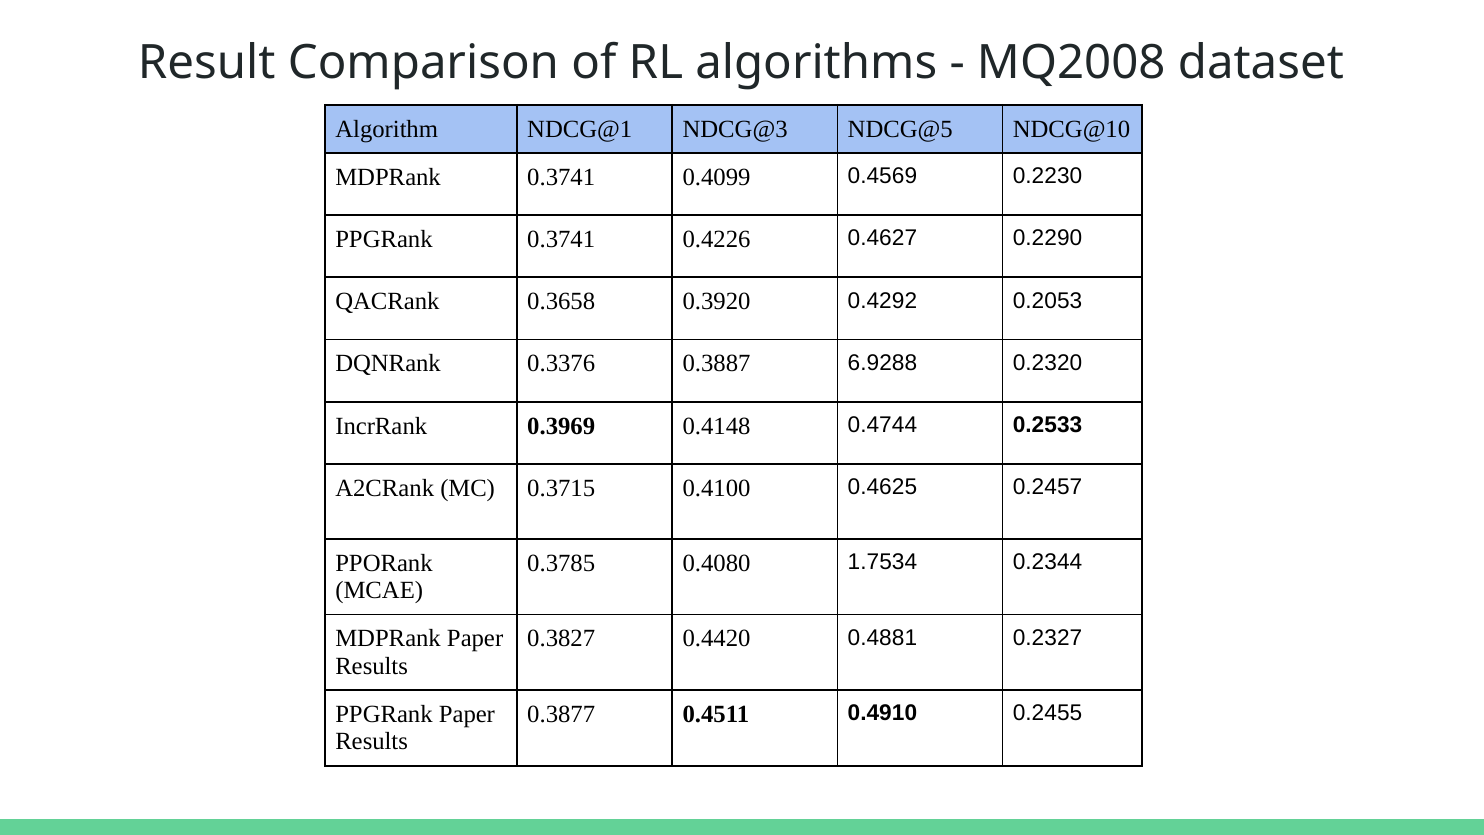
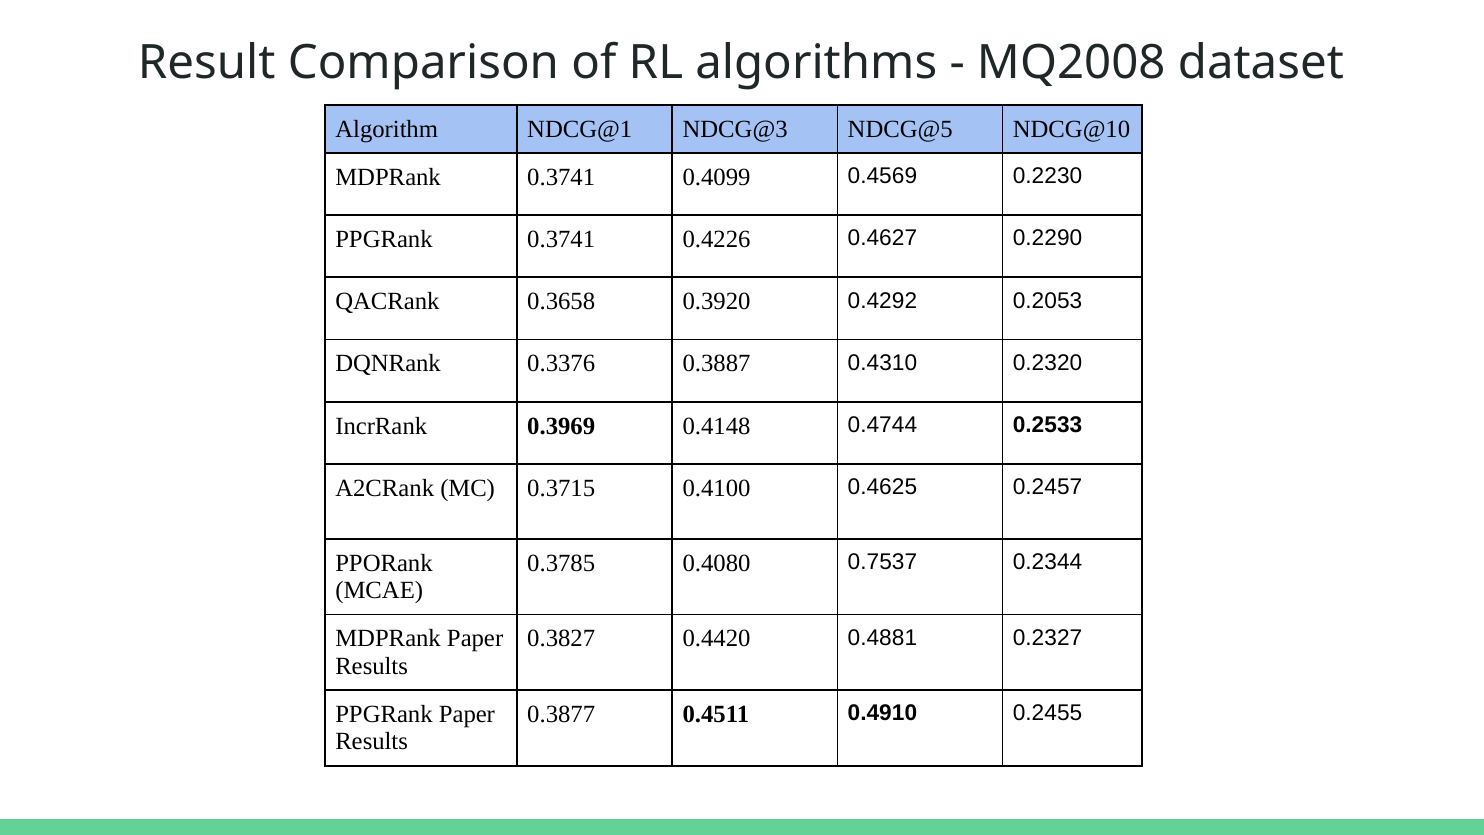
6.9288: 6.9288 -> 0.4310
1.7534: 1.7534 -> 0.7537
